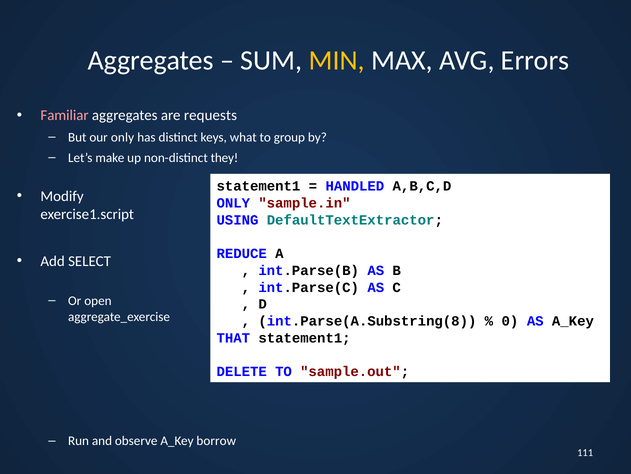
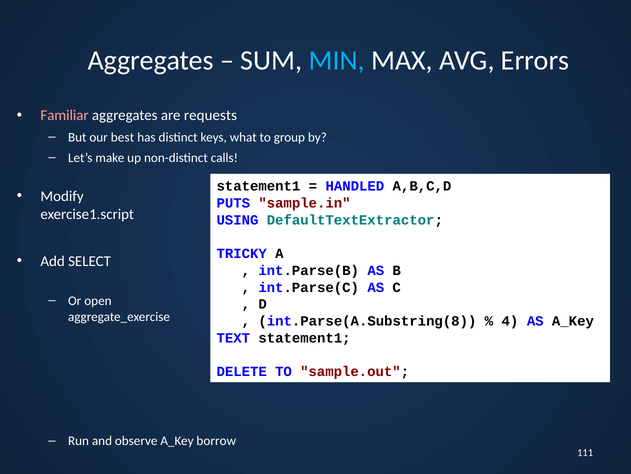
MIN colour: yellow -> light blue
our only: only -> best
they: they -> calls
ONLY at (233, 203): ONLY -> PUTS
REDUCE: REDUCE -> TRICKY
0: 0 -> 4
THAT: THAT -> TEXT
